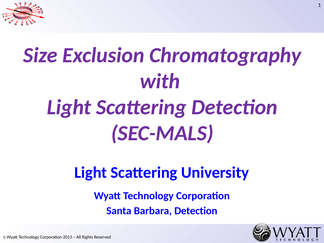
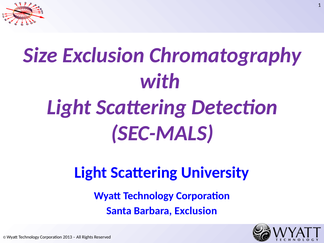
Barbara Detection: Detection -> Exclusion
